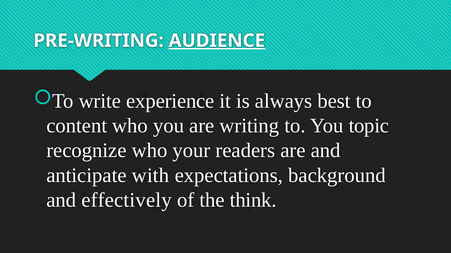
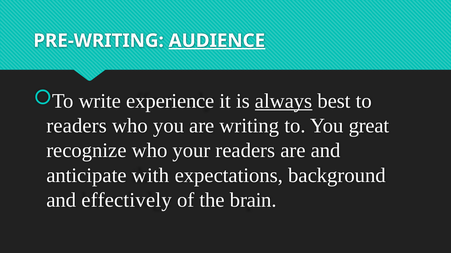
always underline: none -> present
content at (77, 126): content -> readers
topic: topic -> great
think: think -> brain
